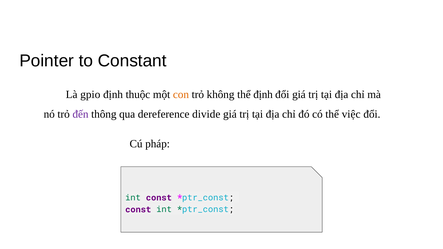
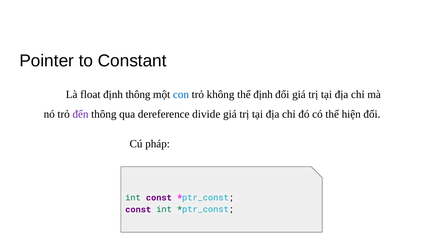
gpio: gpio -> float
định thuộc: thuộc -> thông
con colour: orange -> blue
việc: việc -> hiện
